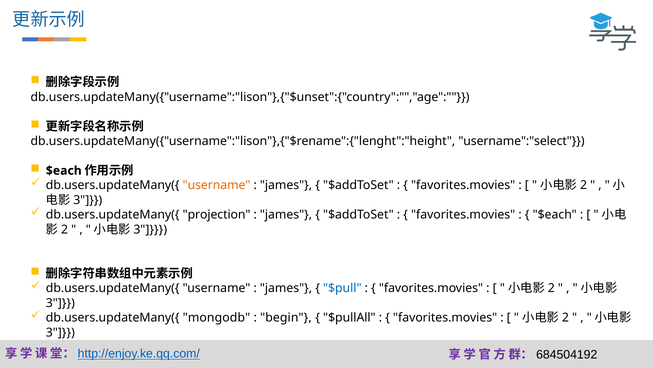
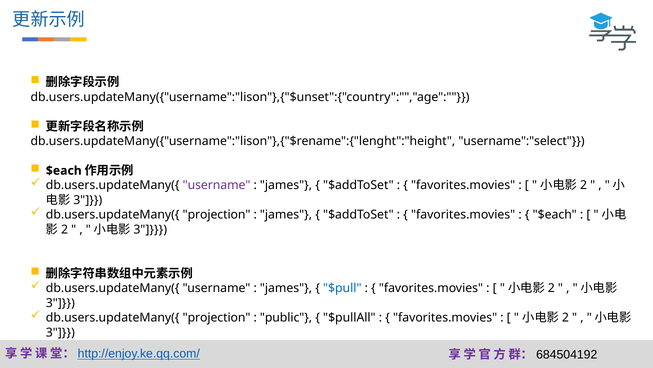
username at (217, 185) colour: orange -> purple
mongodb at (216, 317): mongodb -> projection
begin: begin -> public
